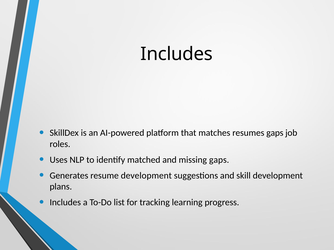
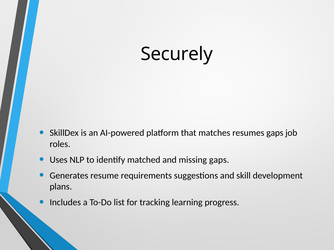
Includes at (177, 54): Includes -> Securely
resume development: development -> requirements
